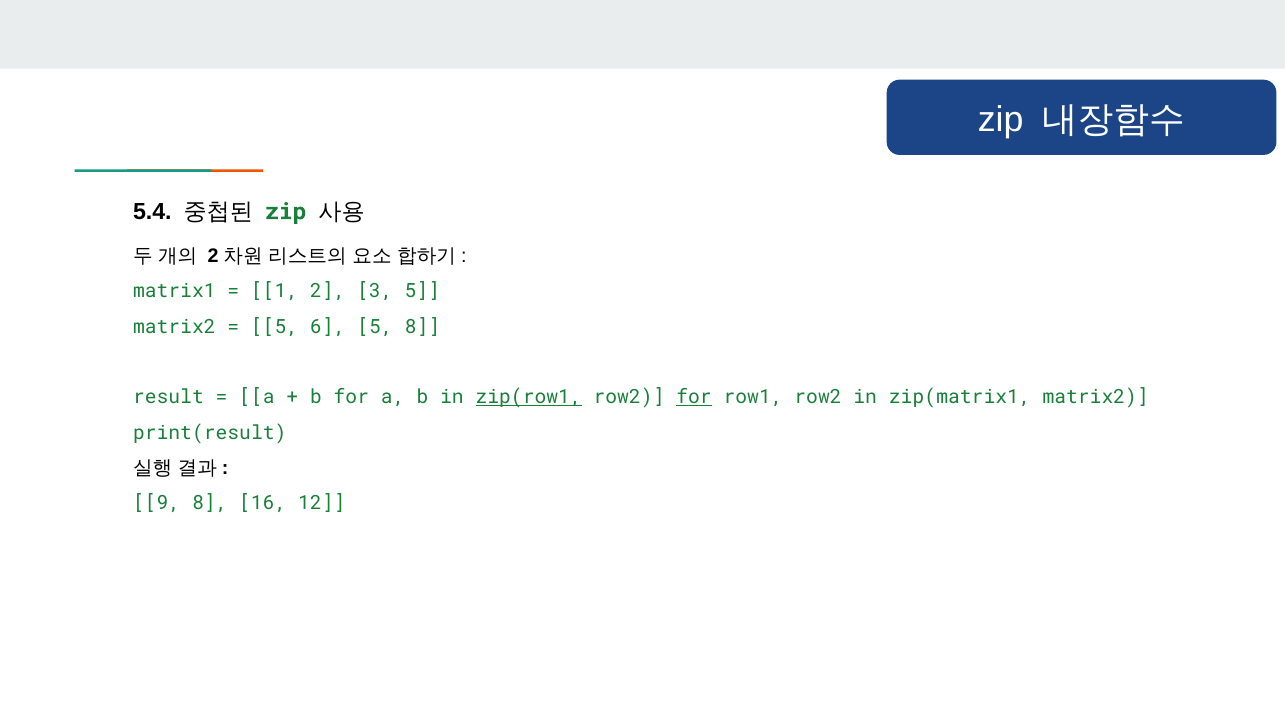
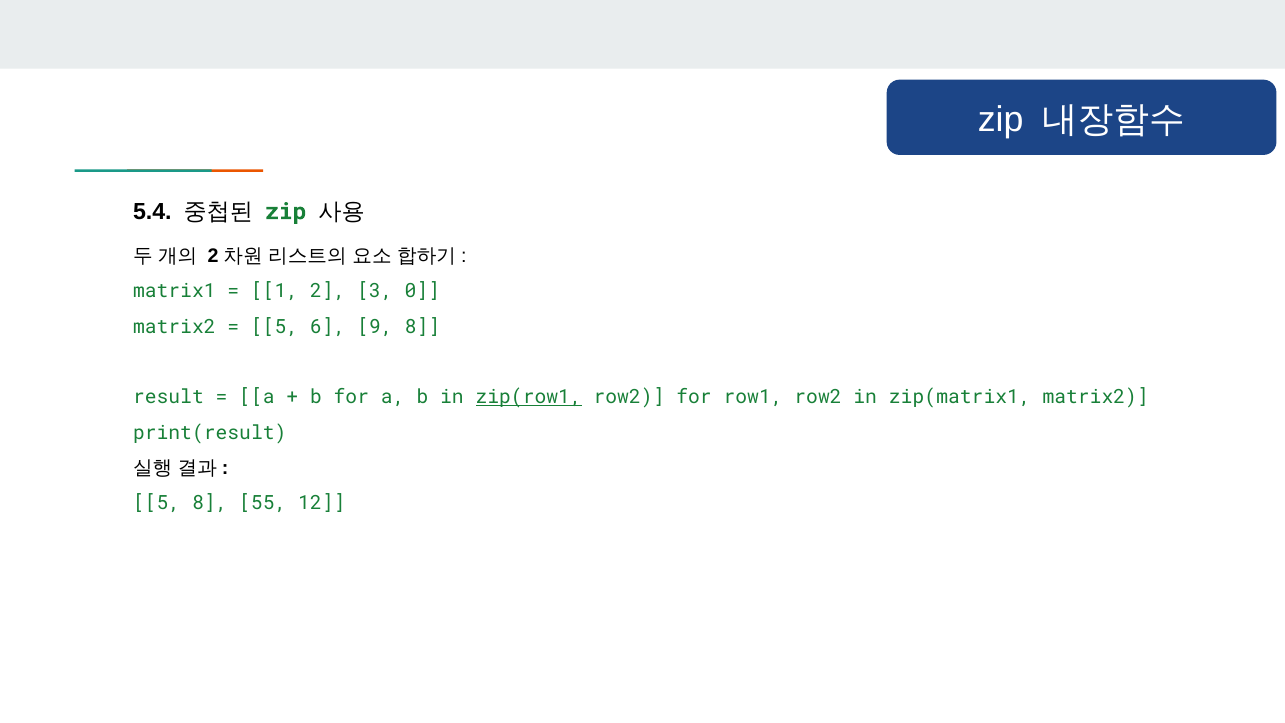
3 5: 5 -> 0
6 5: 5 -> 9
for at (694, 397) underline: present -> none
9 at (157, 503): 9 -> 5
16: 16 -> 55
